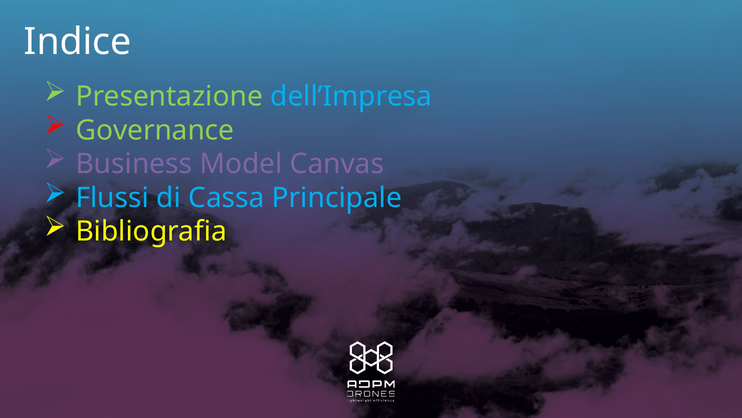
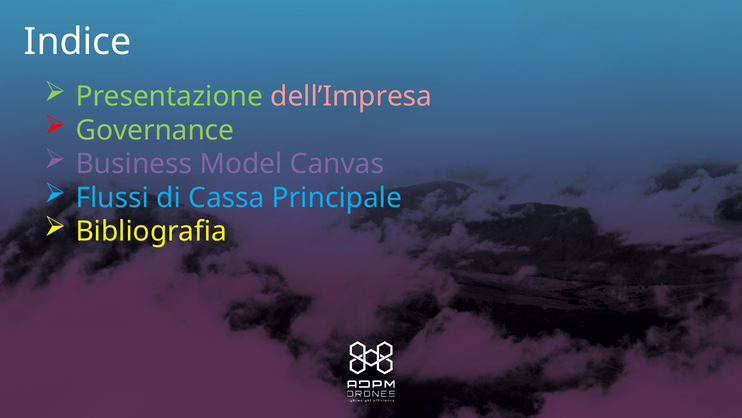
dell’Impresa colour: light blue -> pink
